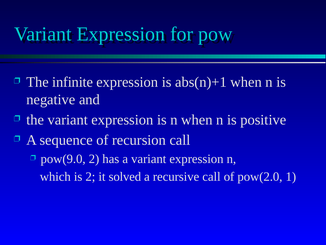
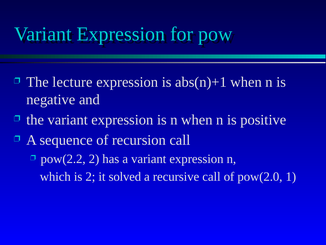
infinite: infinite -> lecture
pow(9.0: pow(9.0 -> pow(2.2
